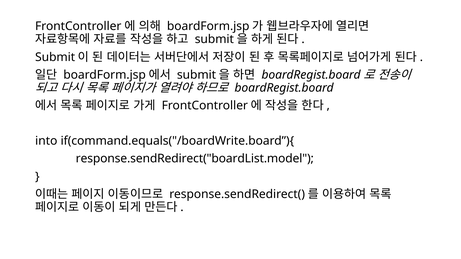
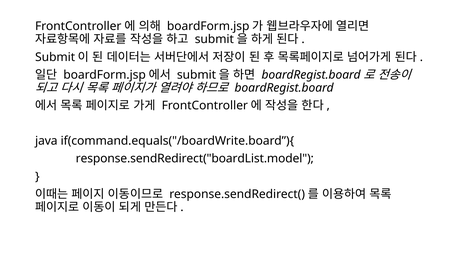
into: into -> java
